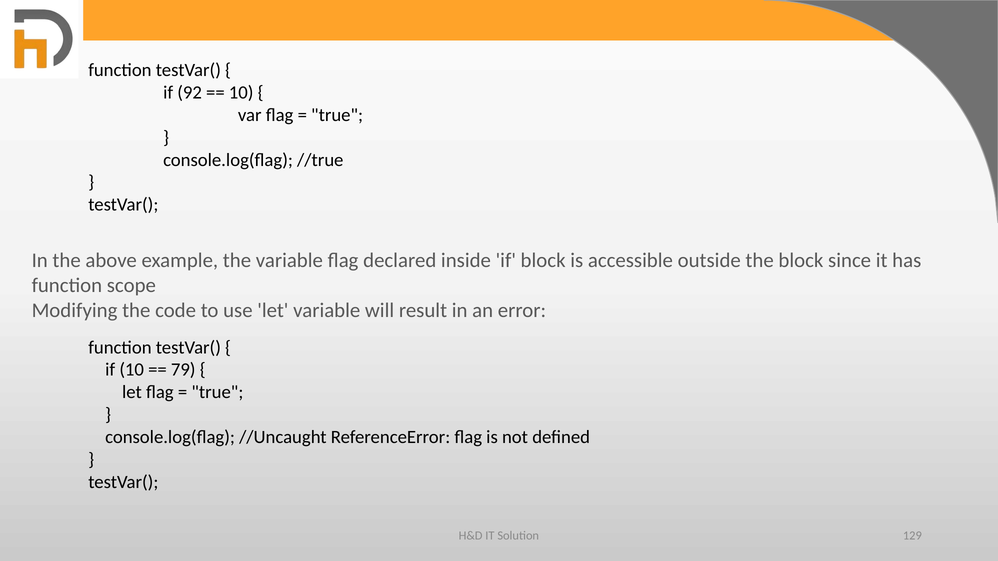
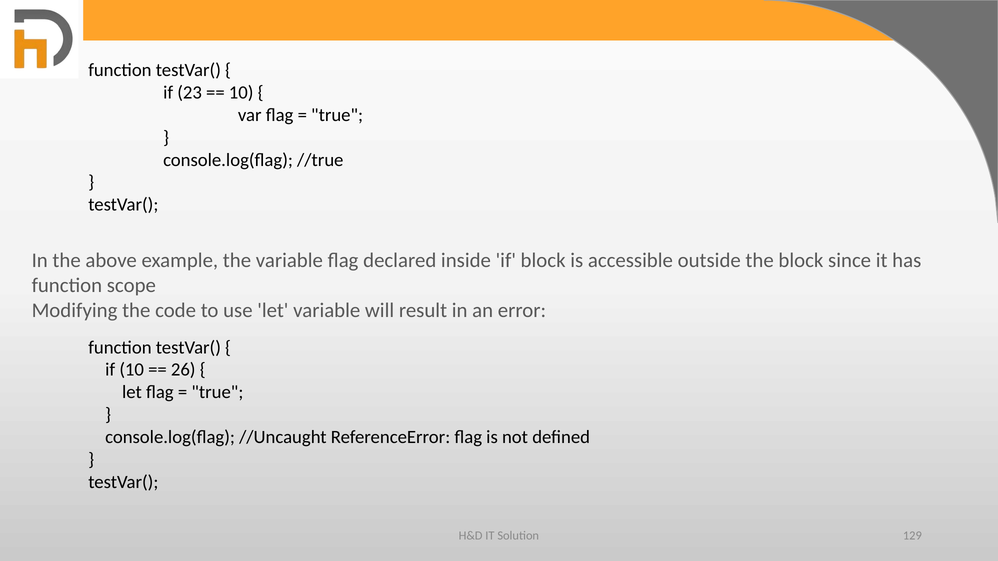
92: 92 -> 23
79: 79 -> 26
